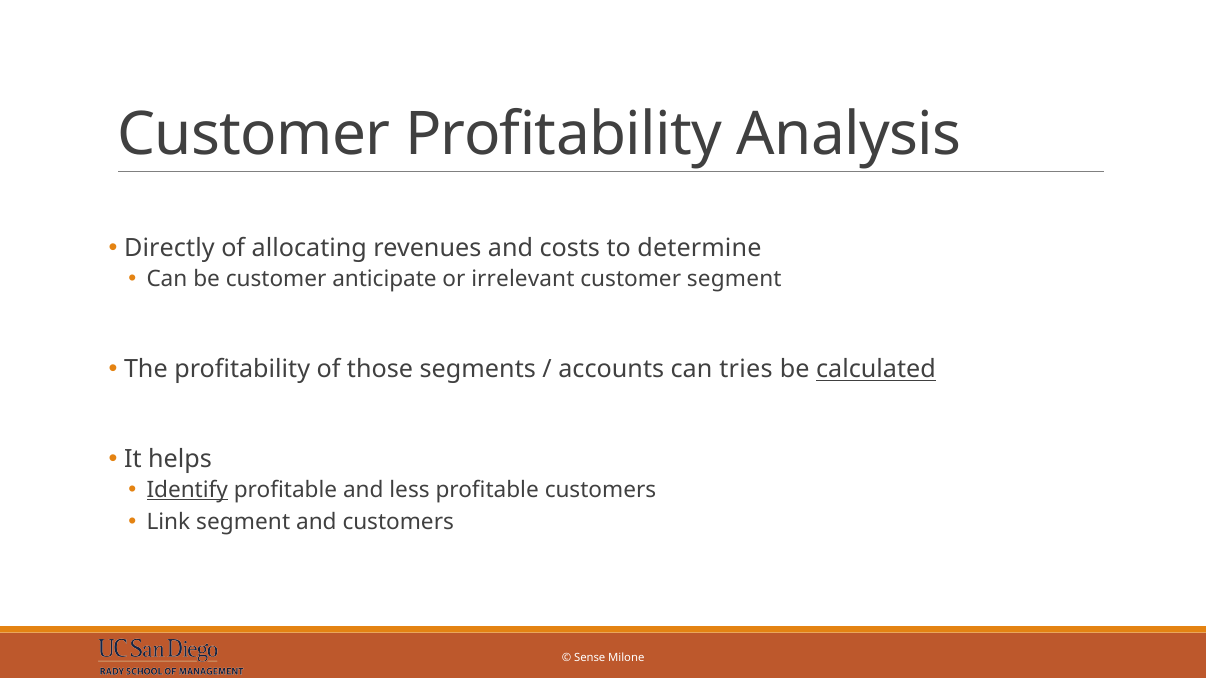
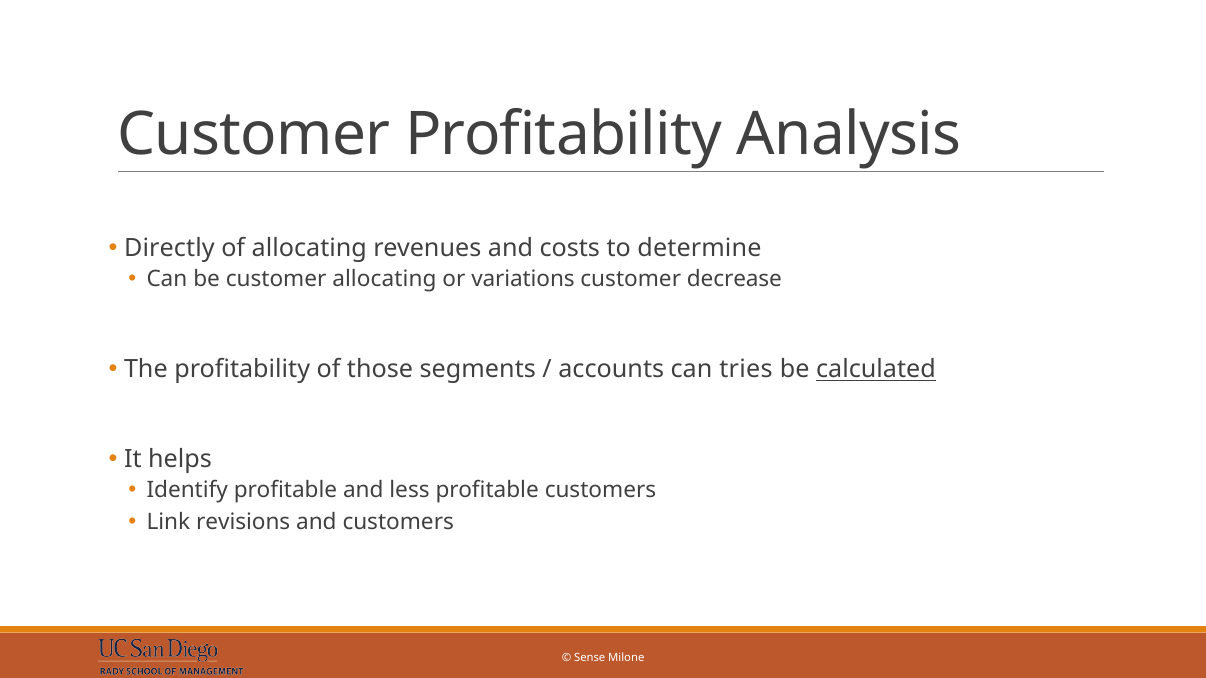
customer anticipate: anticipate -> allocating
irrelevant: irrelevant -> variations
customer segment: segment -> decrease
Identify underline: present -> none
Link segment: segment -> revisions
